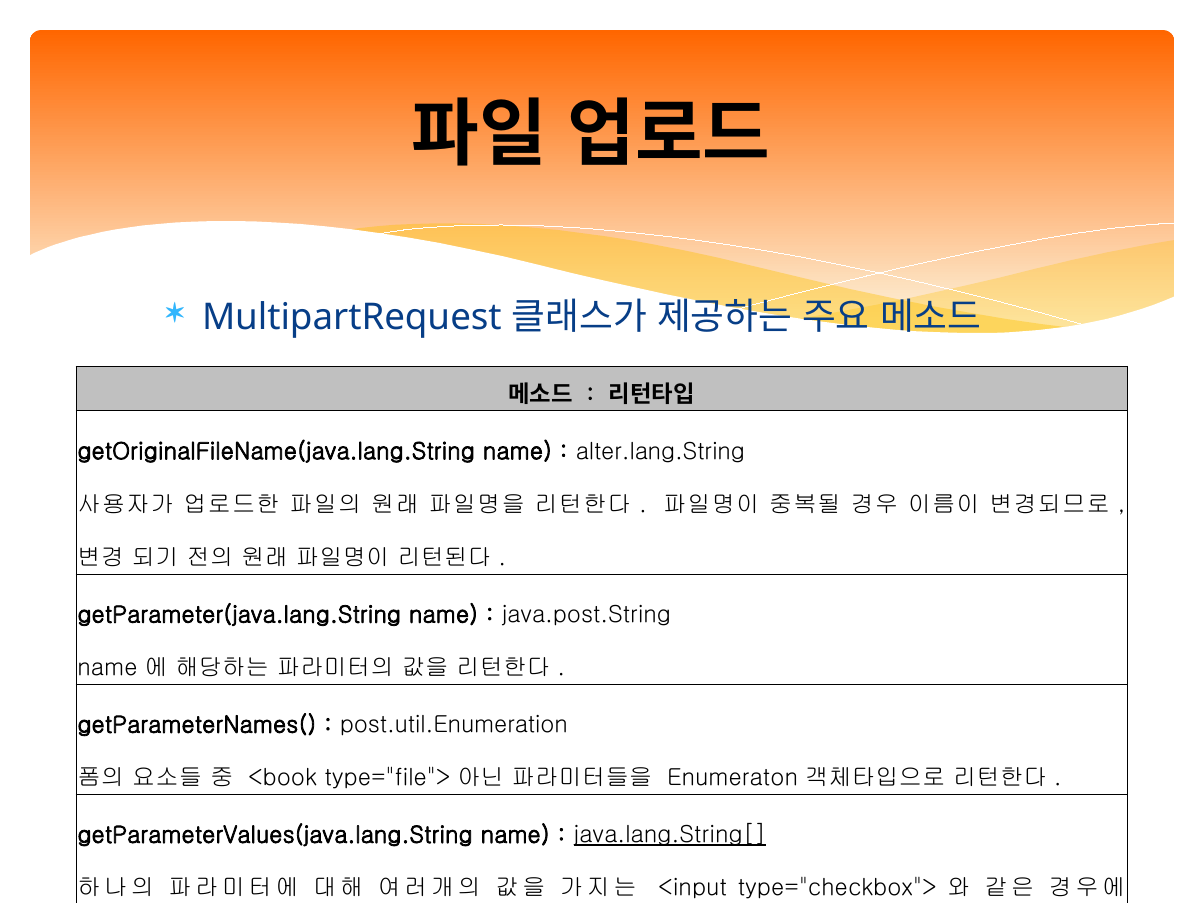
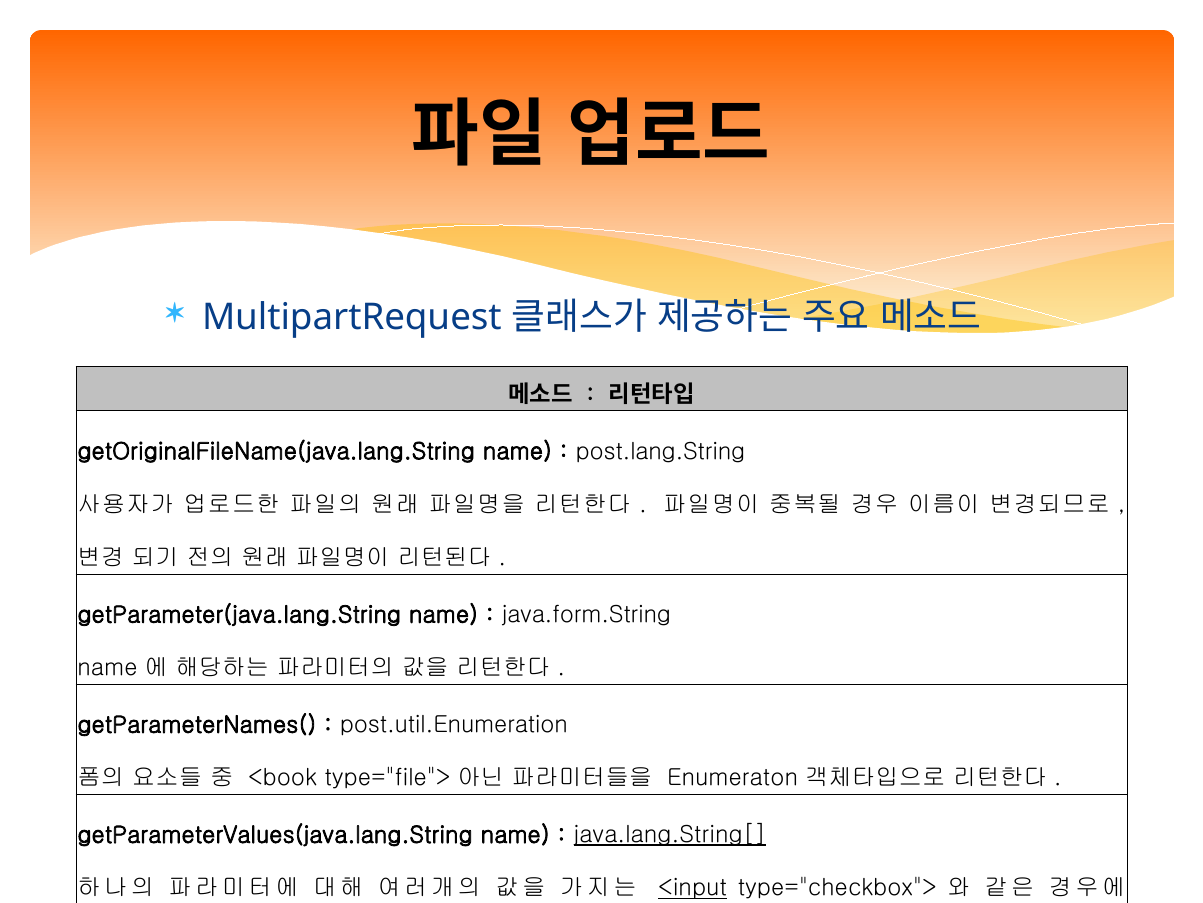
alter.lang.String: alter.lang.String -> post.lang.String
java.post.String: java.post.String -> java.form.String
<input underline: none -> present
